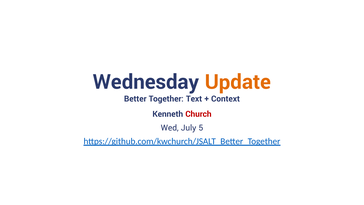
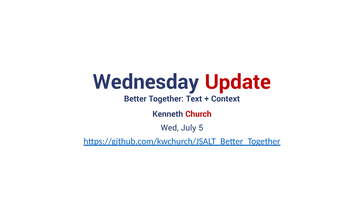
Update colour: orange -> red
